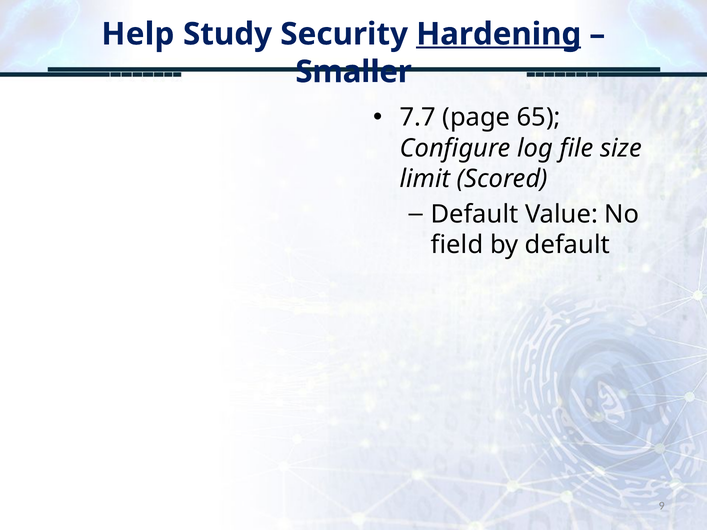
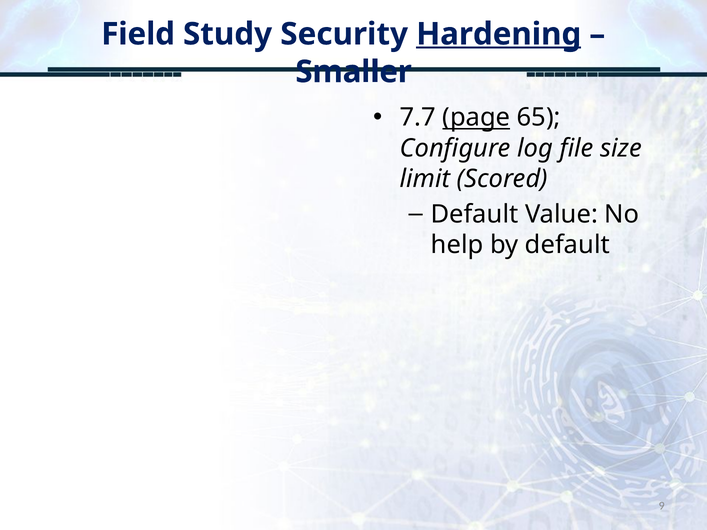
Help: Help -> Field
page underline: none -> present
field: field -> help
